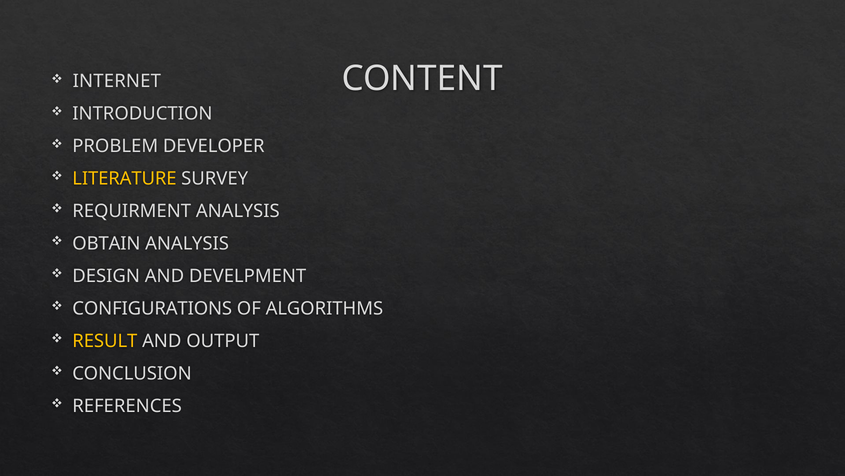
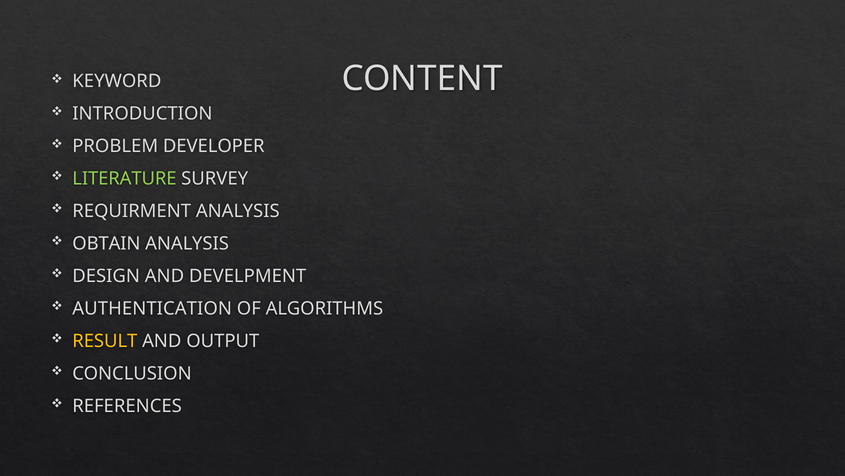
INTERNET: INTERNET -> KEYWORD
LITERATURE colour: yellow -> light green
CONFIGURATIONS: CONFIGURATIONS -> AUTHENTICATION
